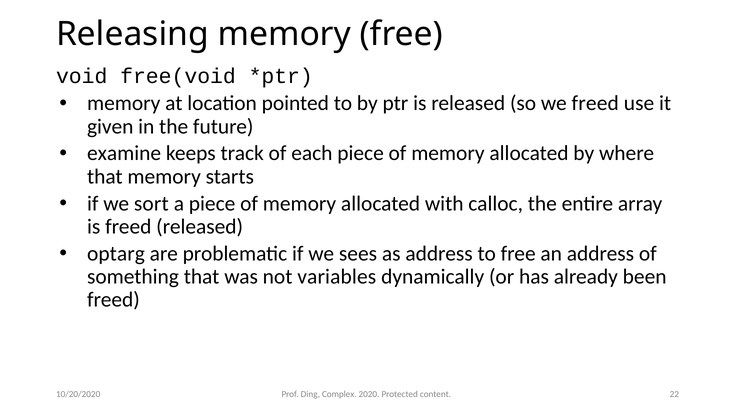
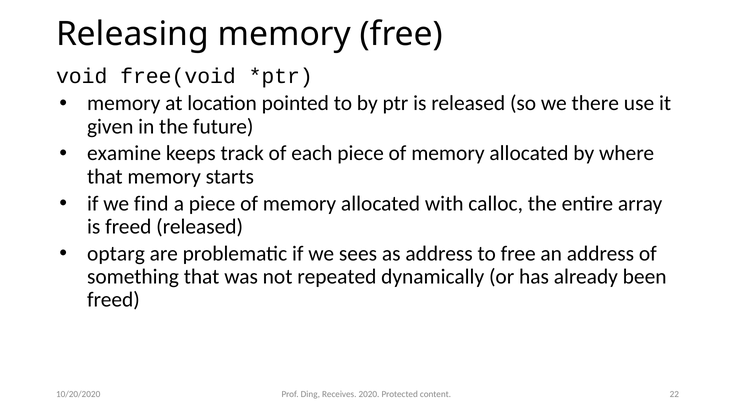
we freed: freed -> there
sort: sort -> find
variables: variables -> repeated
Complex: Complex -> Receives
